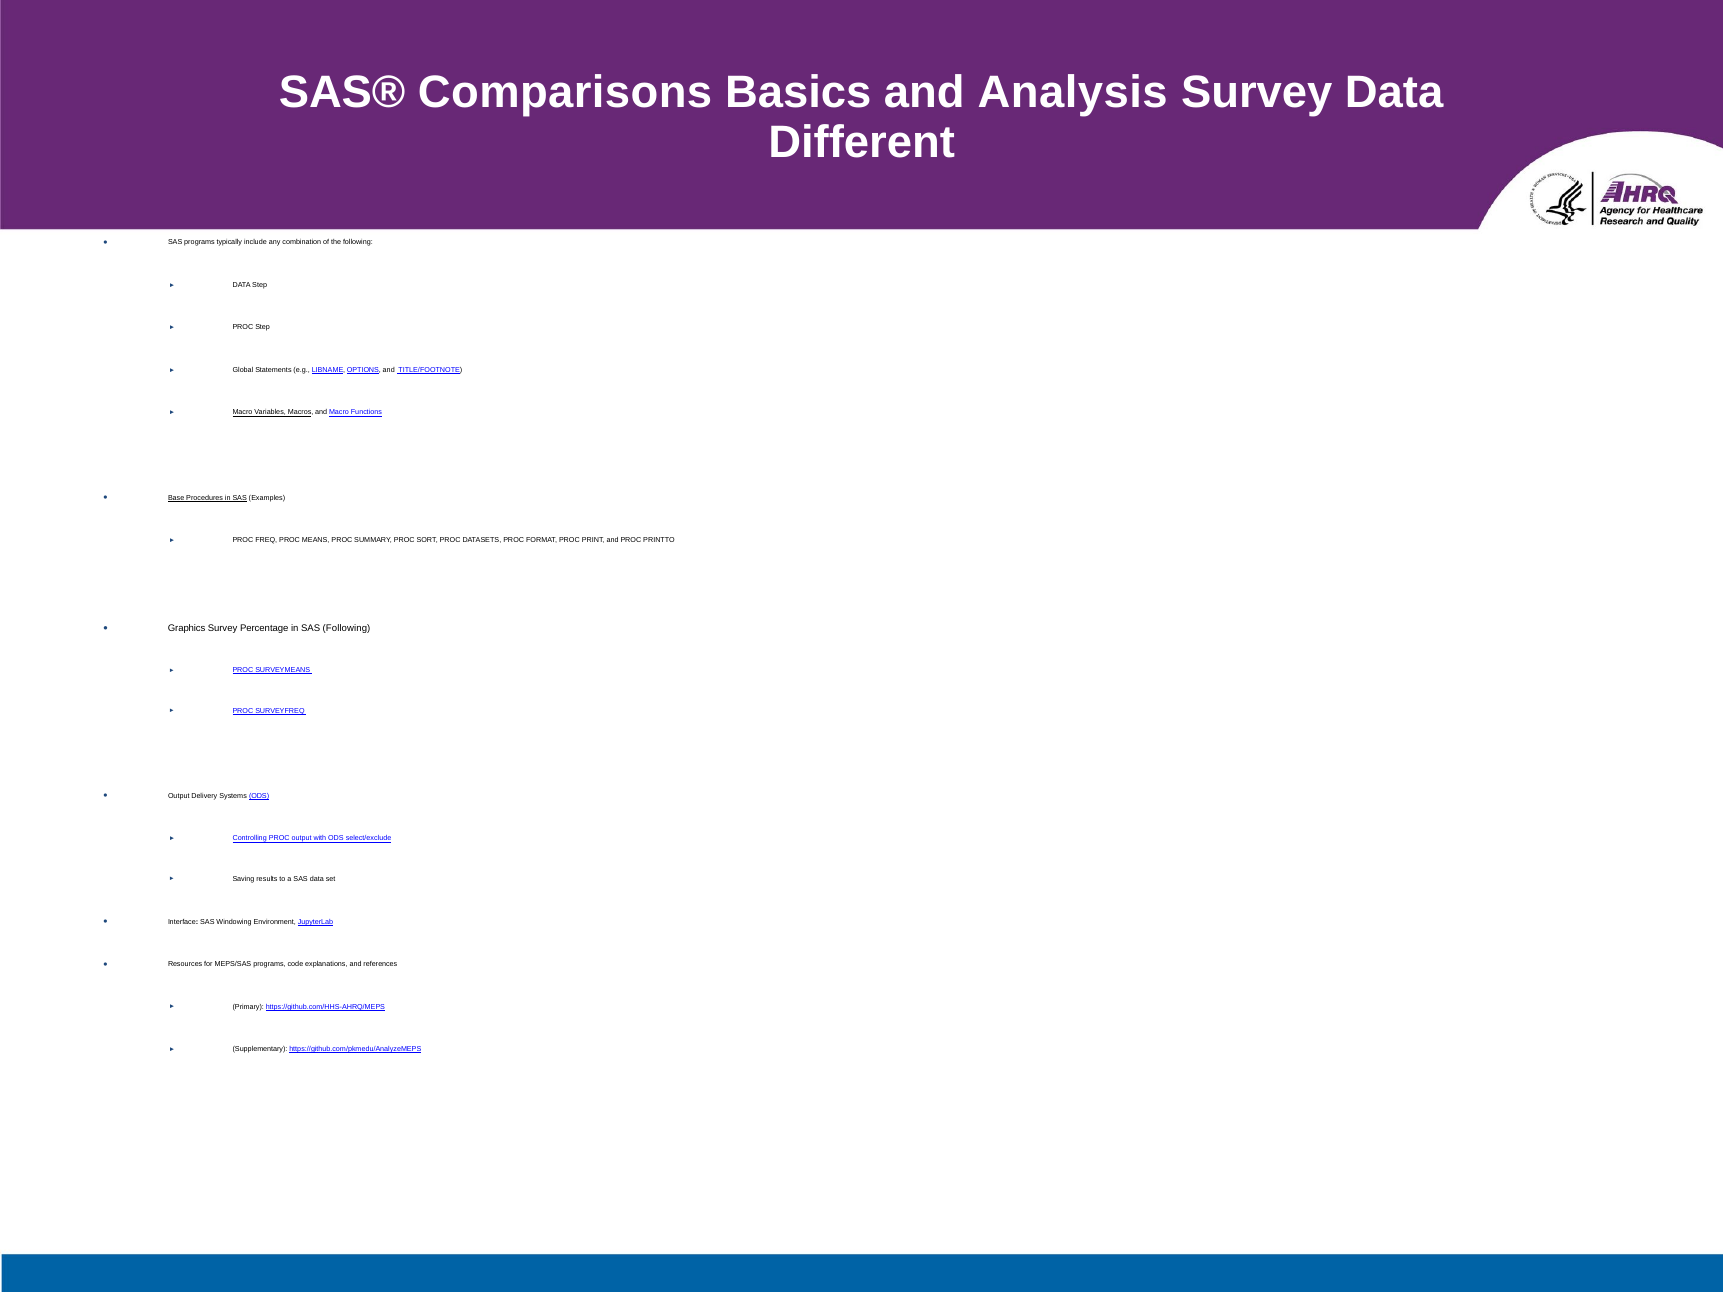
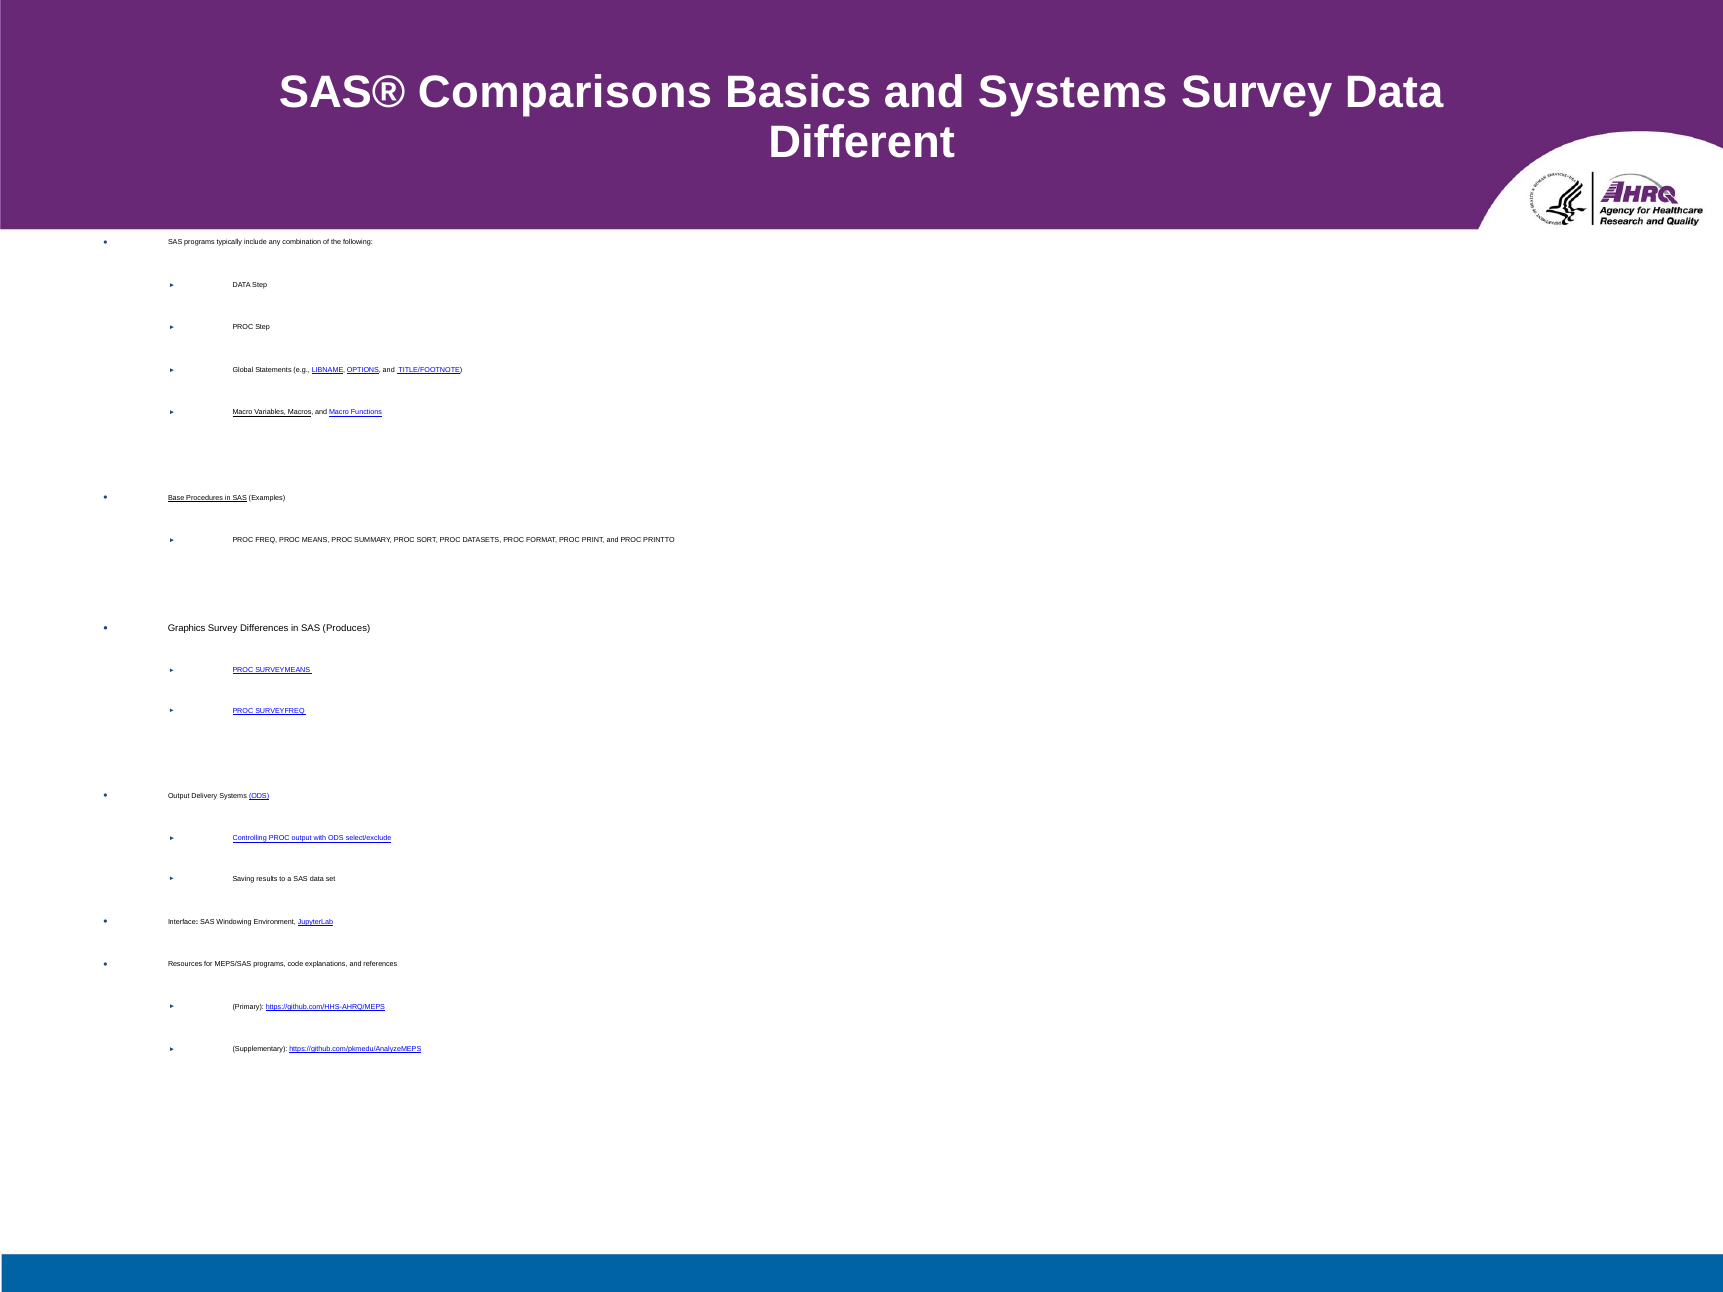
and Analysis: Analysis -> Systems
Percentage: Percentage -> Differences
SAS Following: Following -> Produces
